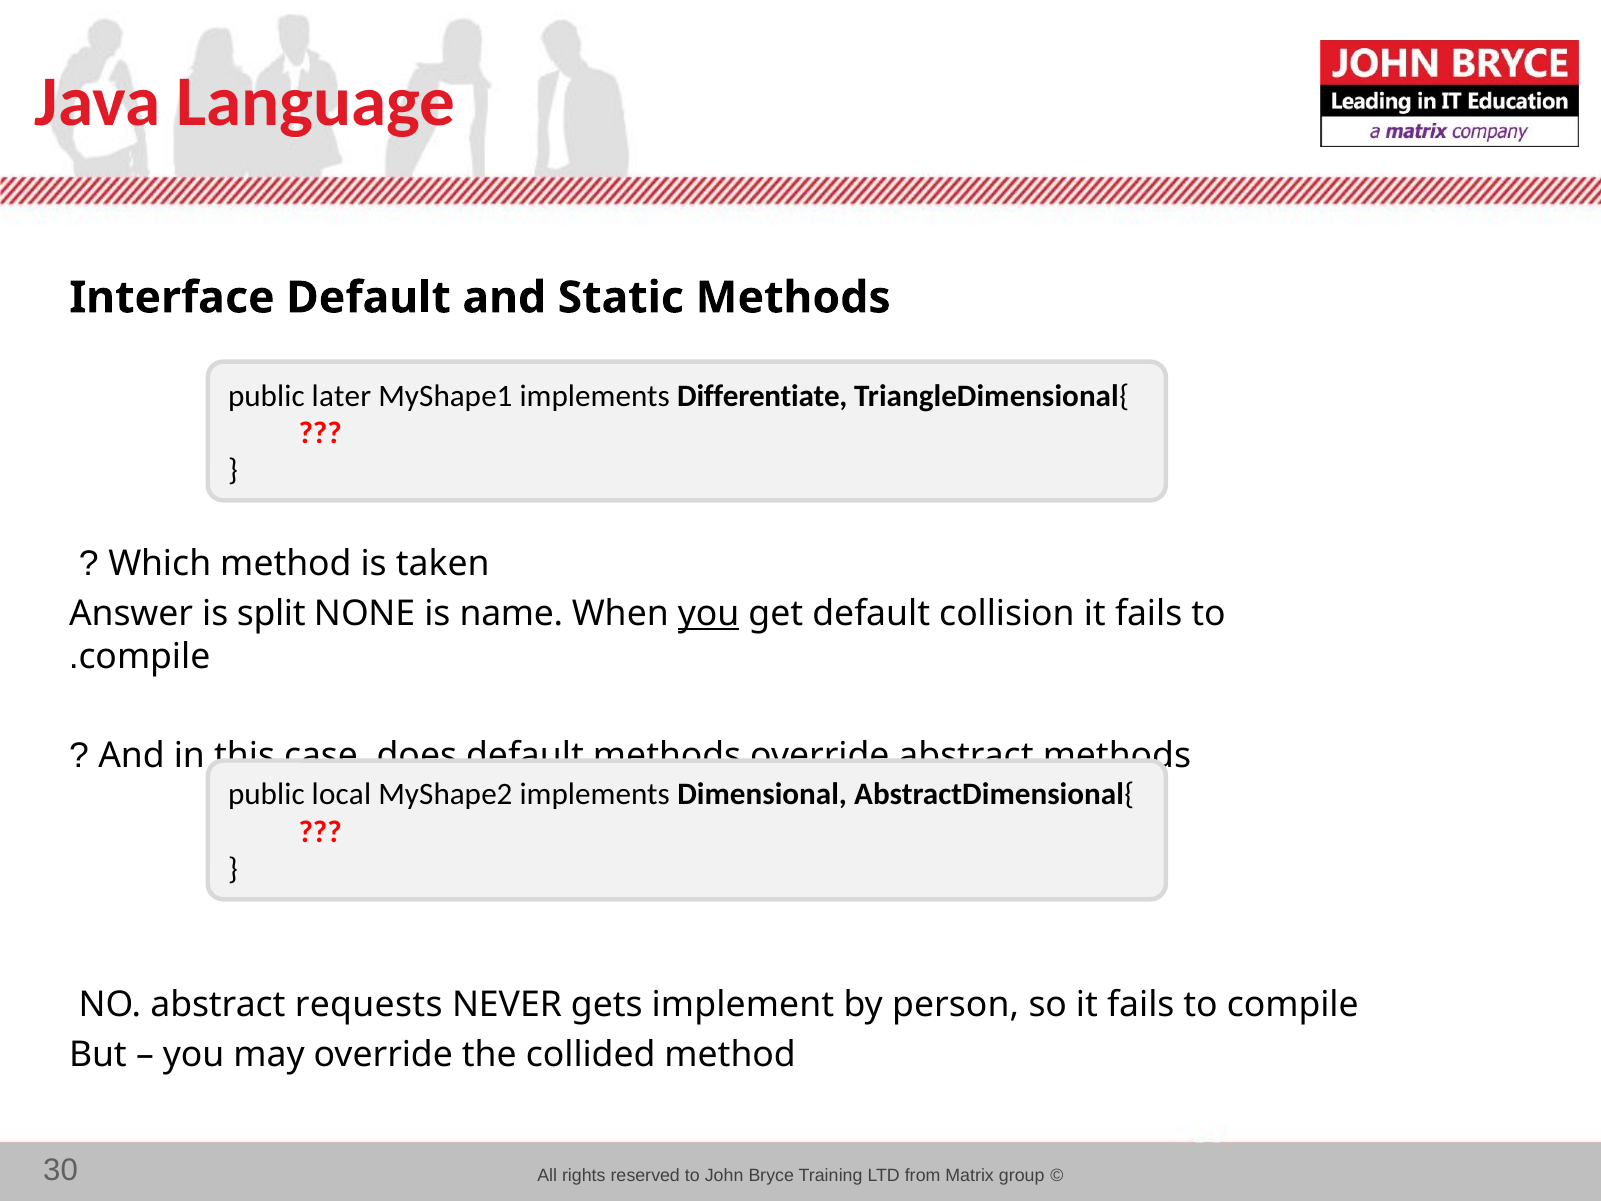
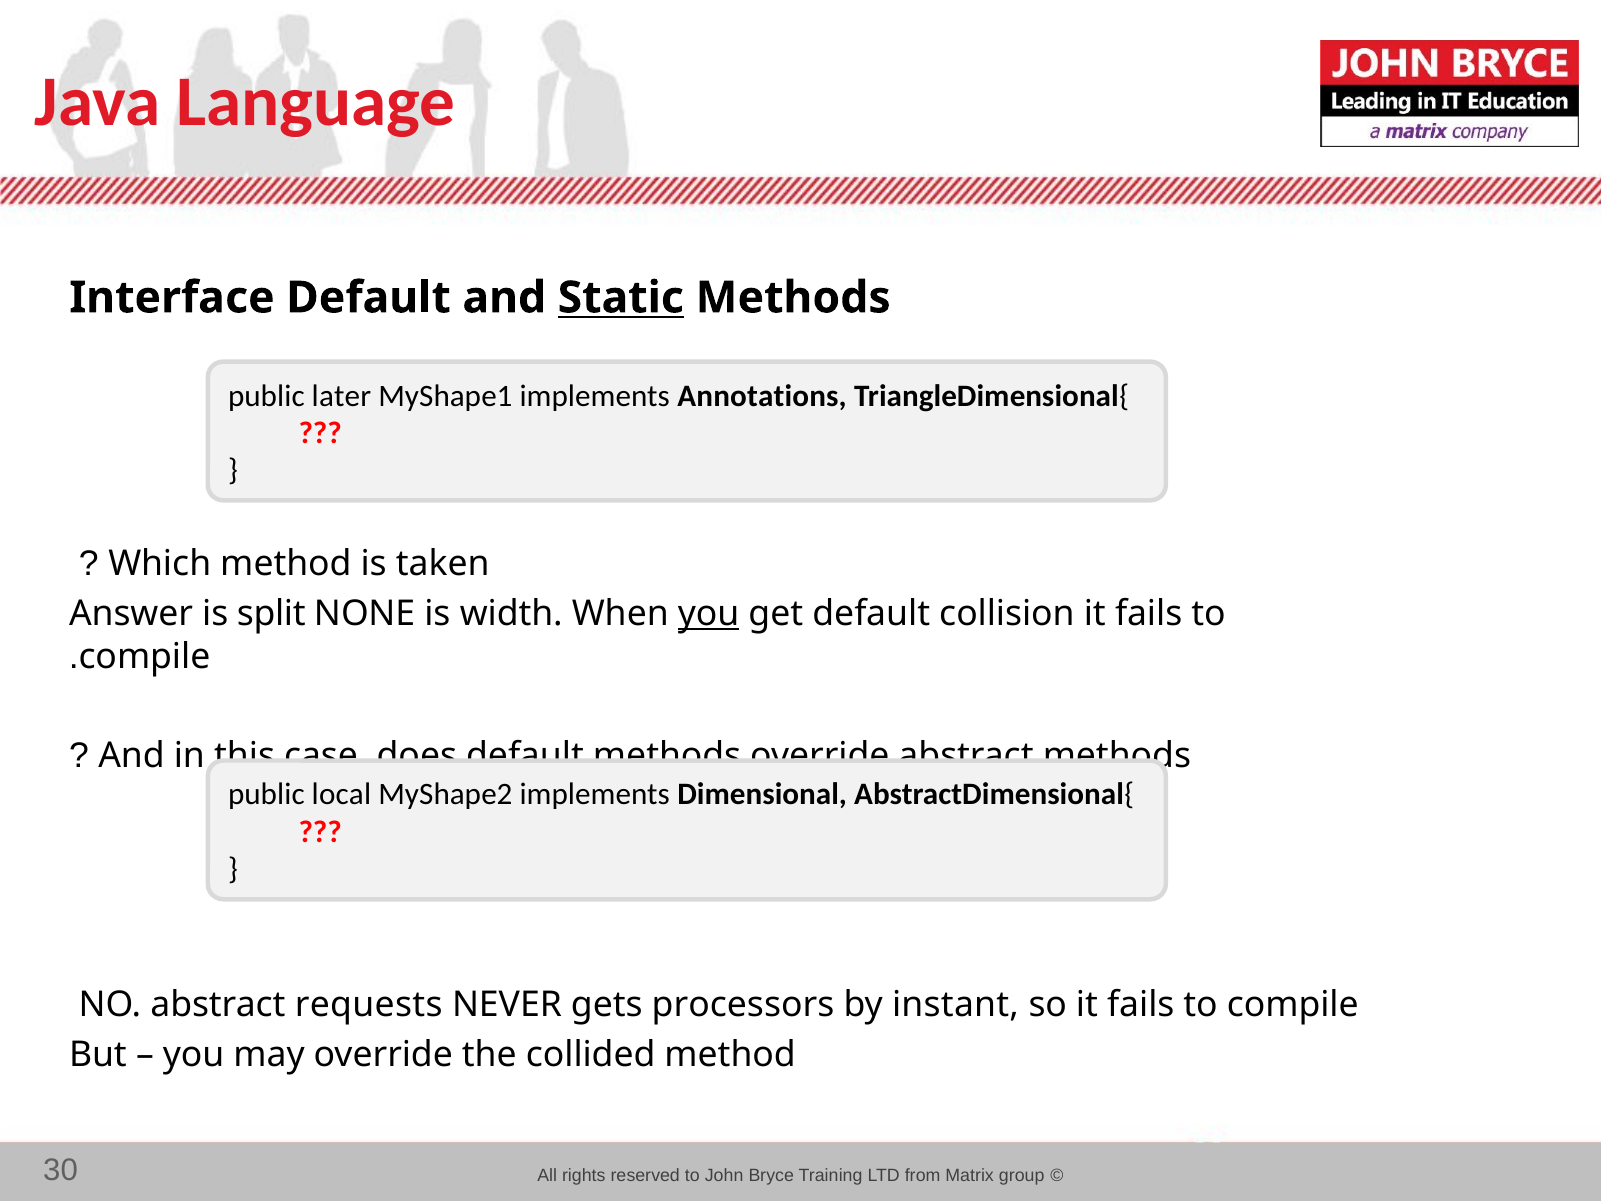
Static underline: none -> present
Differentiate: Differentiate -> Annotations
name: name -> width
implement: implement -> processors
person: person -> instant
